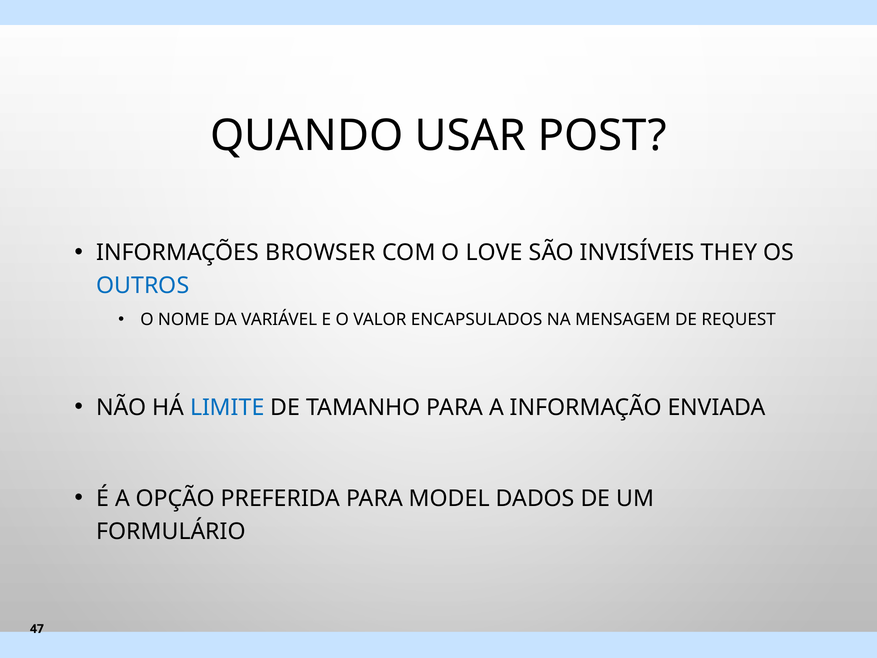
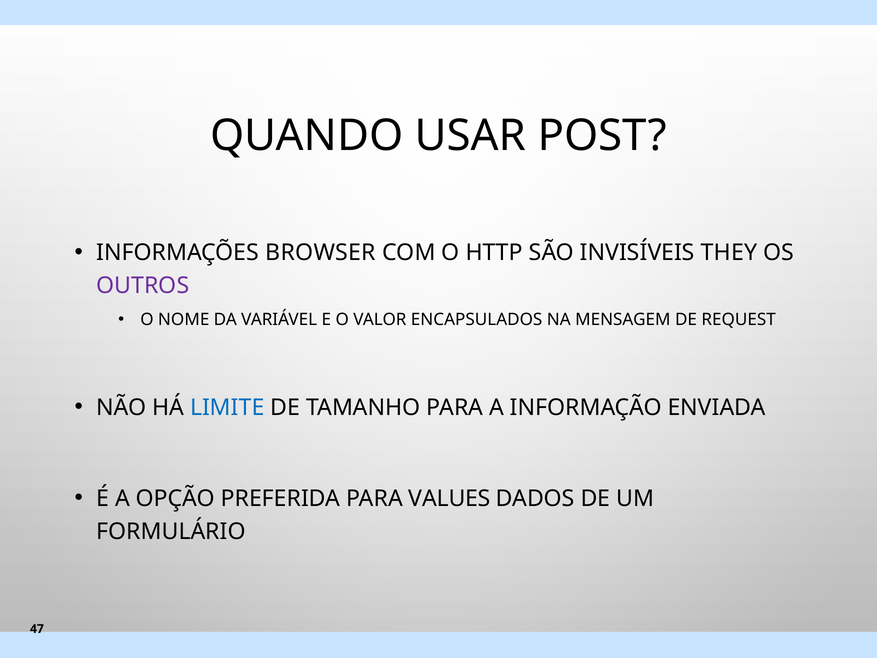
LOVE: LOVE -> HTTP
OUTROS colour: blue -> purple
MODEL: MODEL -> VALUES
